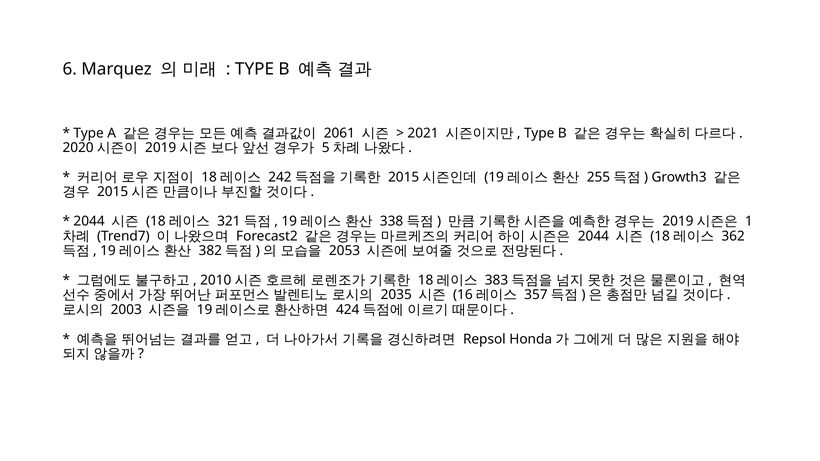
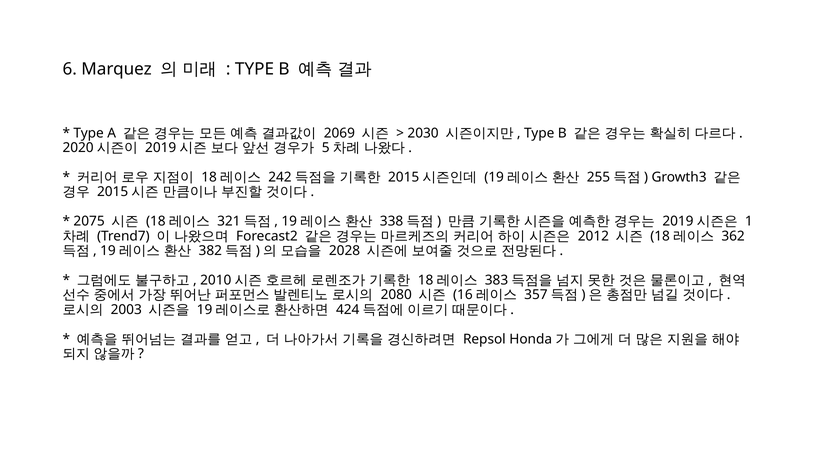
2061: 2061 -> 2069
2021: 2021 -> 2030
2044 at (89, 221): 2044 -> 2075
2044 at (593, 236): 2044 -> 2012
2053: 2053 -> 2028
2035: 2035 -> 2080
